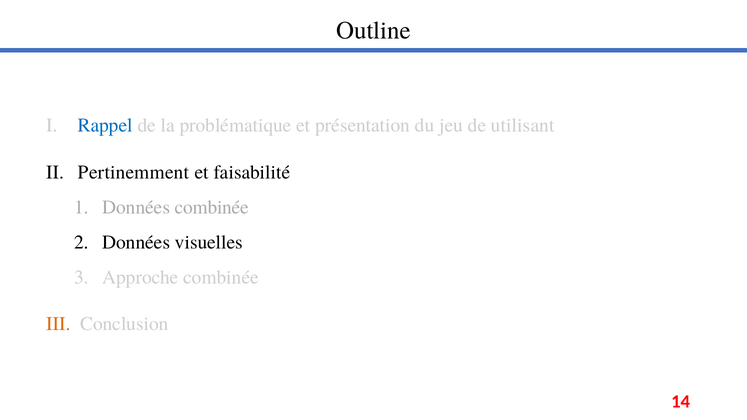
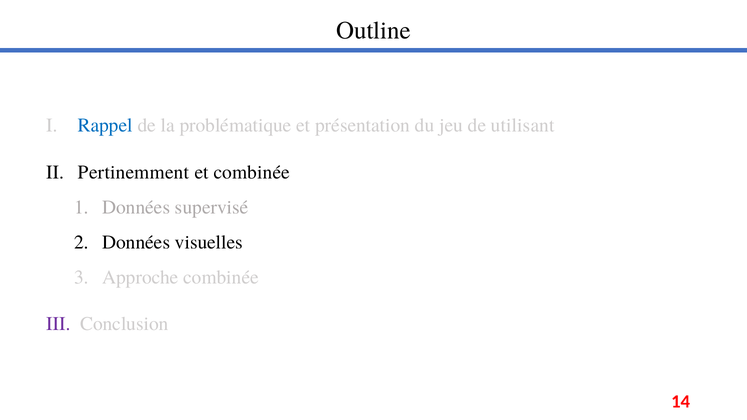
et faisabilité: faisabilité -> combinée
Données combinée: combinée -> supervisé
III colour: orange -> purple
